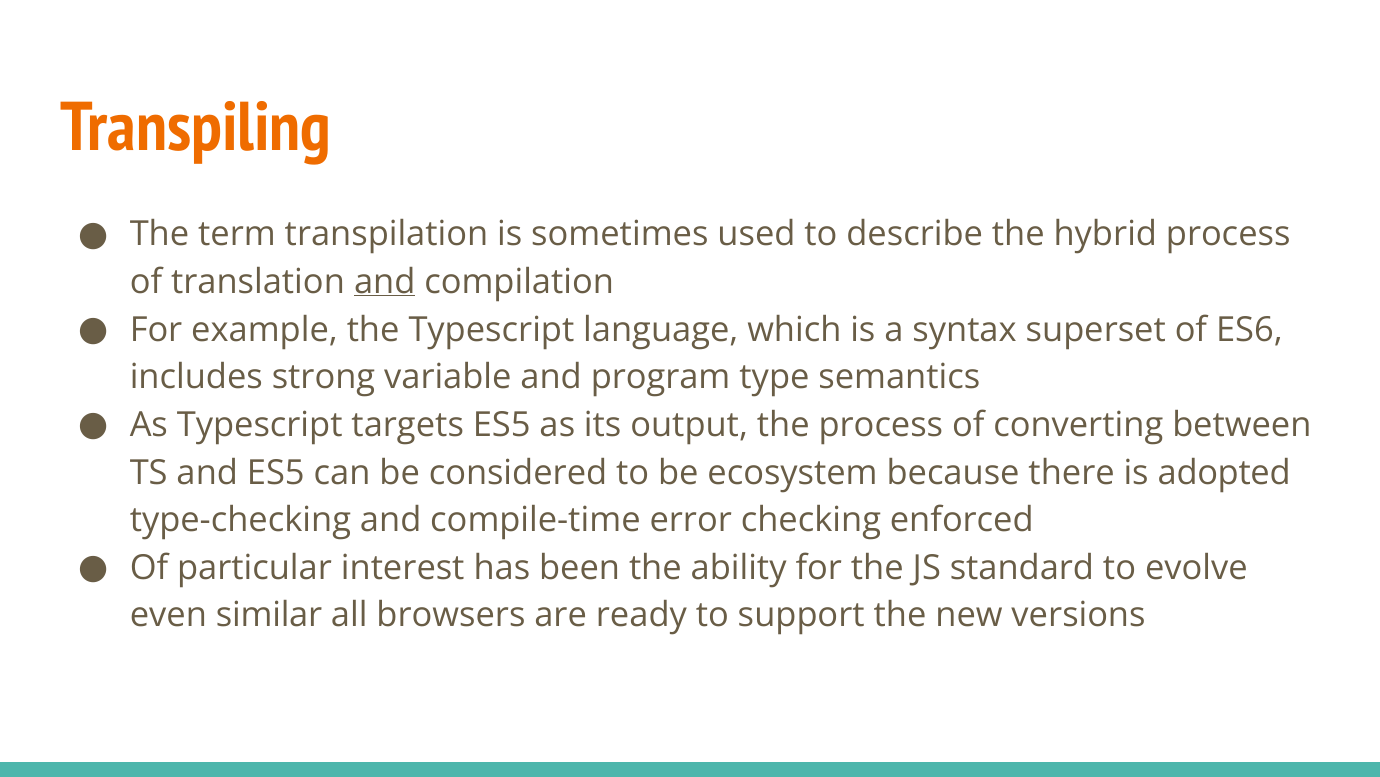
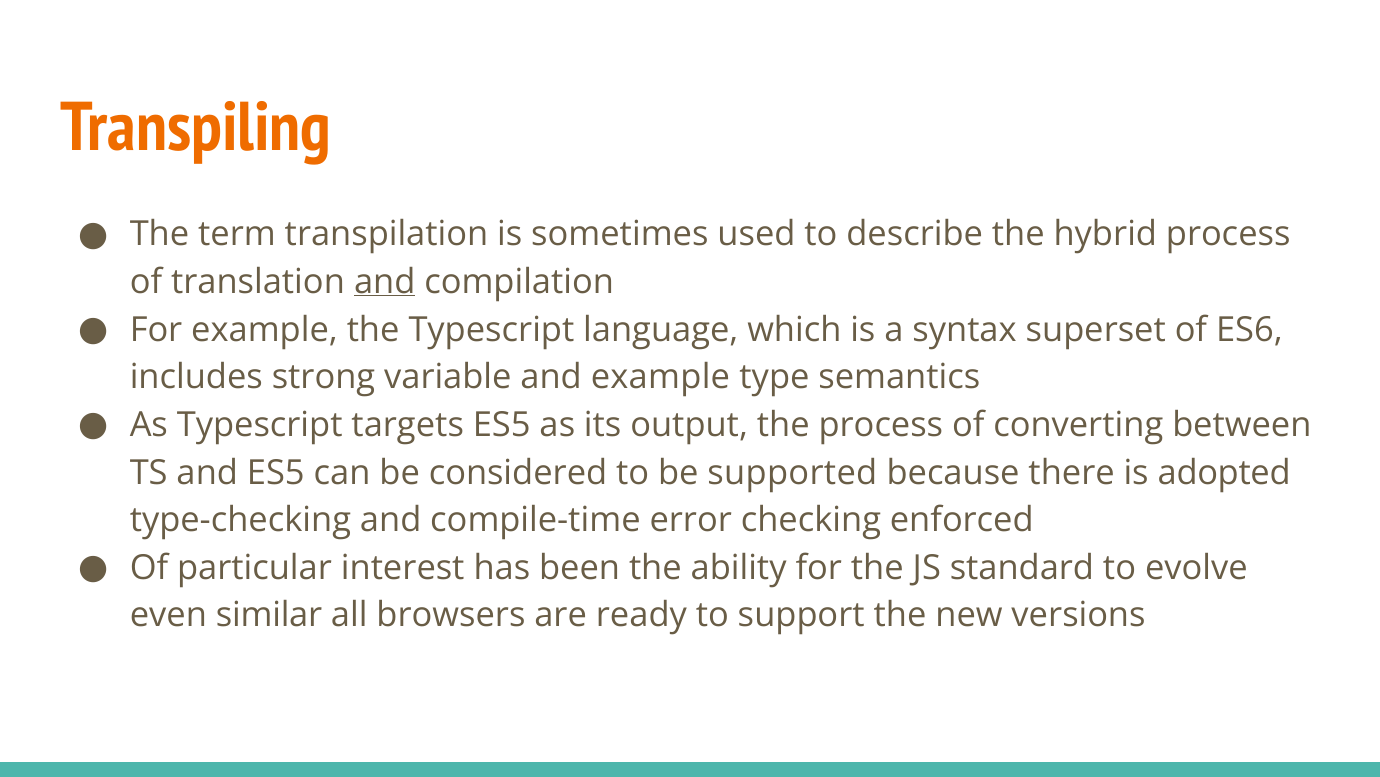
and program: program -> example
ecosystem: ecosystem -> supported
